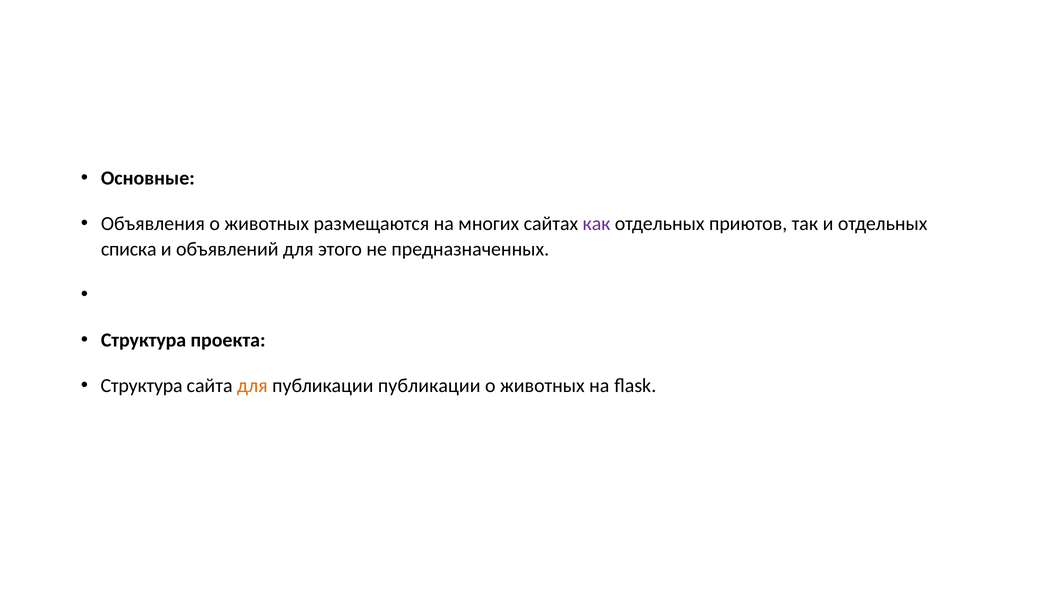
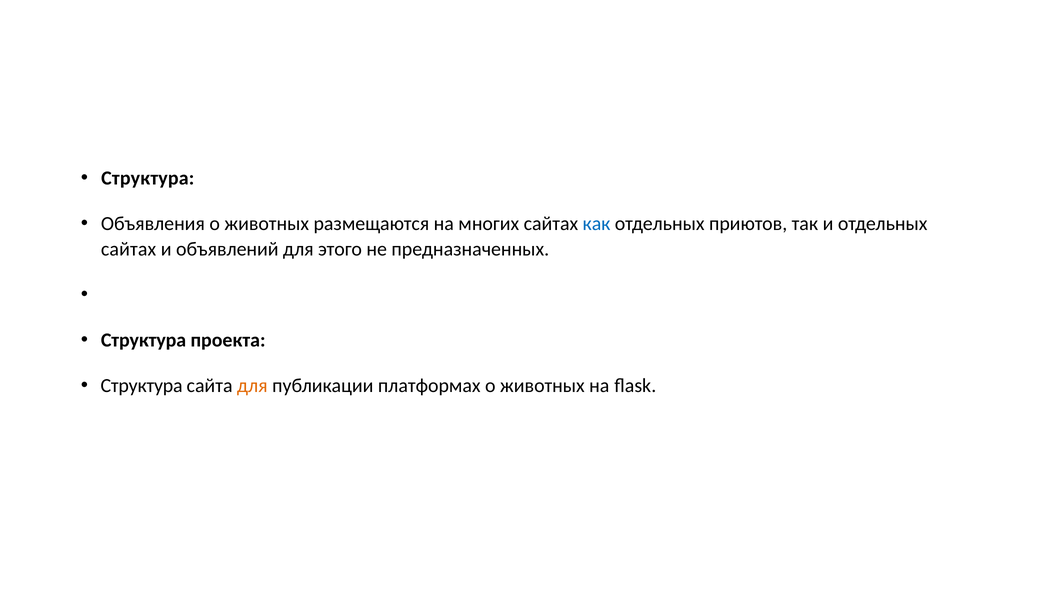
Основные at (148, 178): Основные -> Структура
как colour: purple -> blue
списка at (129, 249): списка -> сайтах
публикации публикации: публикации -> платформах
